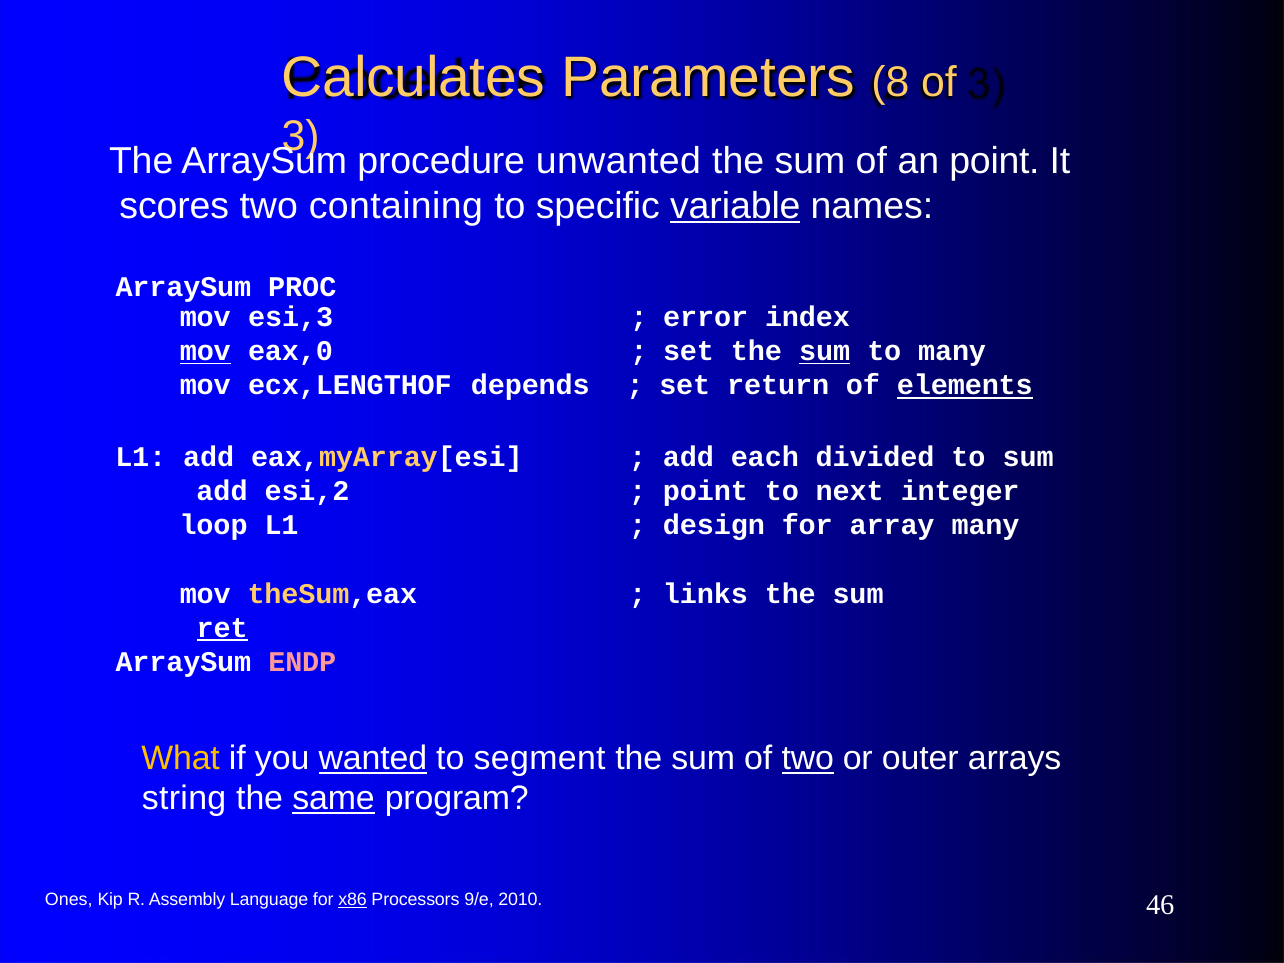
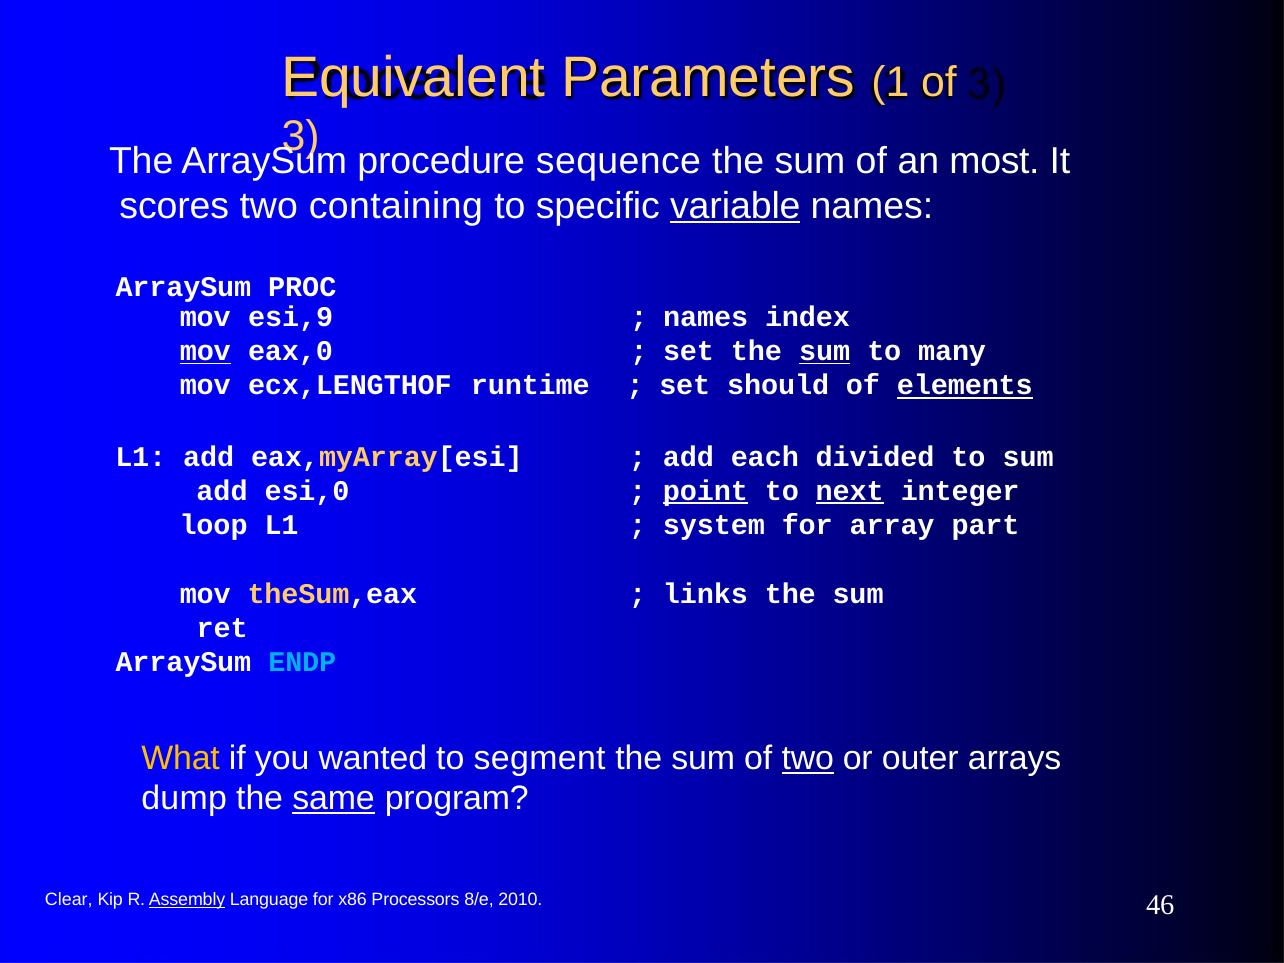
Calculates: Calculates -> Equivalent
8: 8 -> 1
unwanted: unwanted -> sequence
an point: point -> most
esi,3: esi,3 -> esi,9
error at (706, 317): error -> names
depends: depends -> runtime
return: return -> should
esi,2: esi,2 -> esi,0
point at (705, 491) underline: none -> present
next underline: none -> present
design: design -> system
array many: many -> part
ret underline: present -> none
ENDP colour: pink -> light blue
wanted underline: present -> none
string: string -> dump
Ones: Ones -> Clear
Assembly underline: none -> present
x86 underline: present -> none
9/e: 9/e -> 8/e
